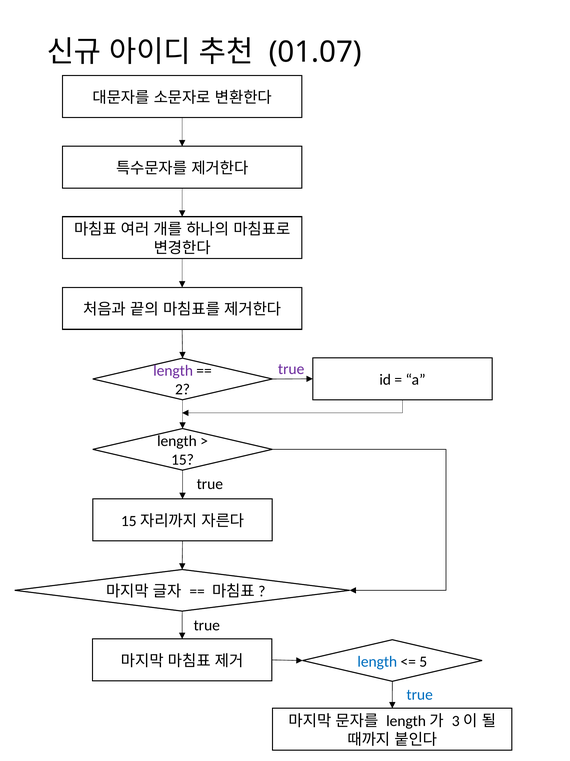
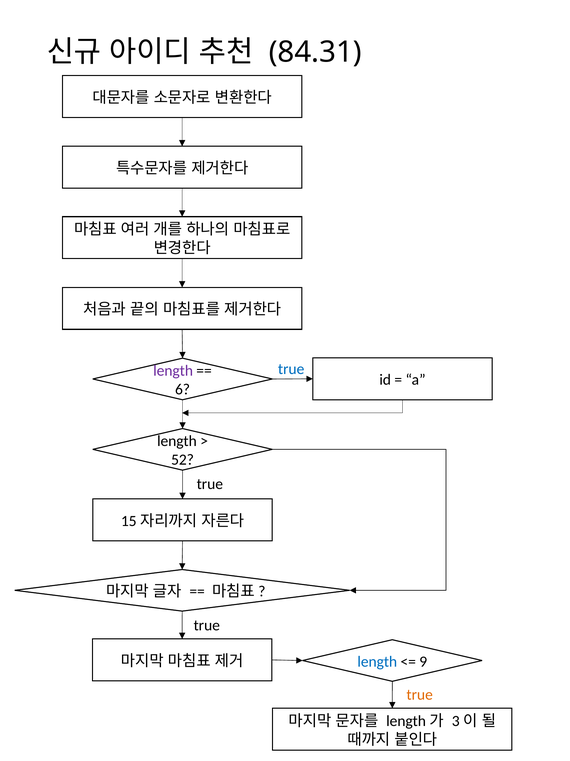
01.07: 01.07 -> 84.31
true at (291, 369) colour: purple -> blue
2: 2 -> 6
15: 15 -> 52
5: 5 -> 9
true at (420, 694) colour: blue -> orange
